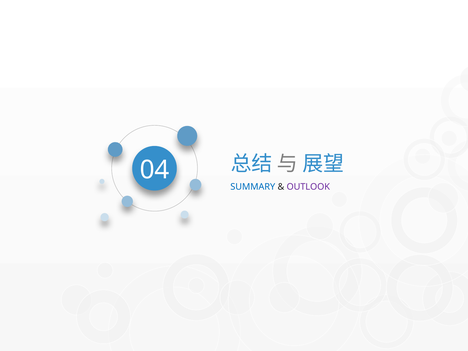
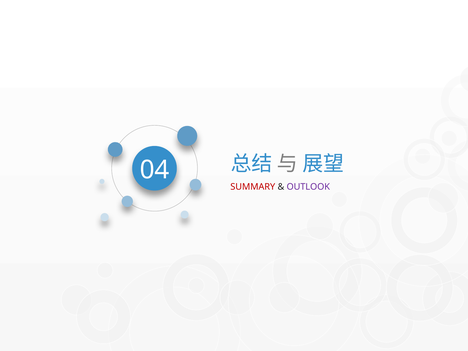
SUMMARY colour: blue -> red
